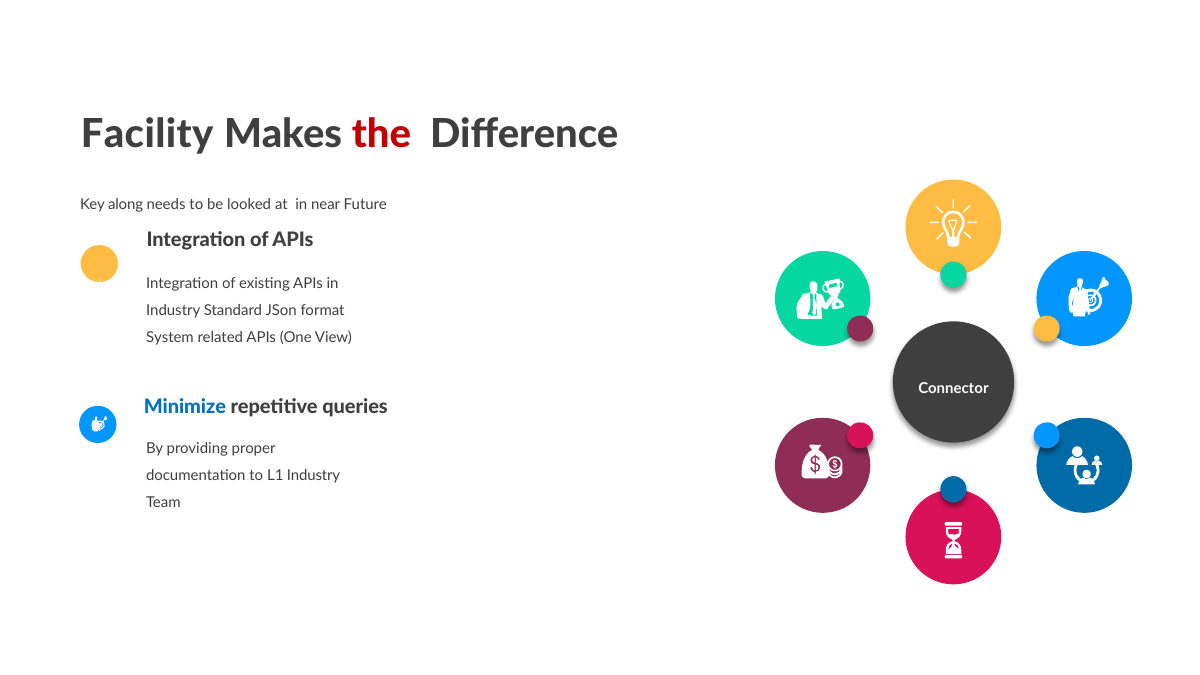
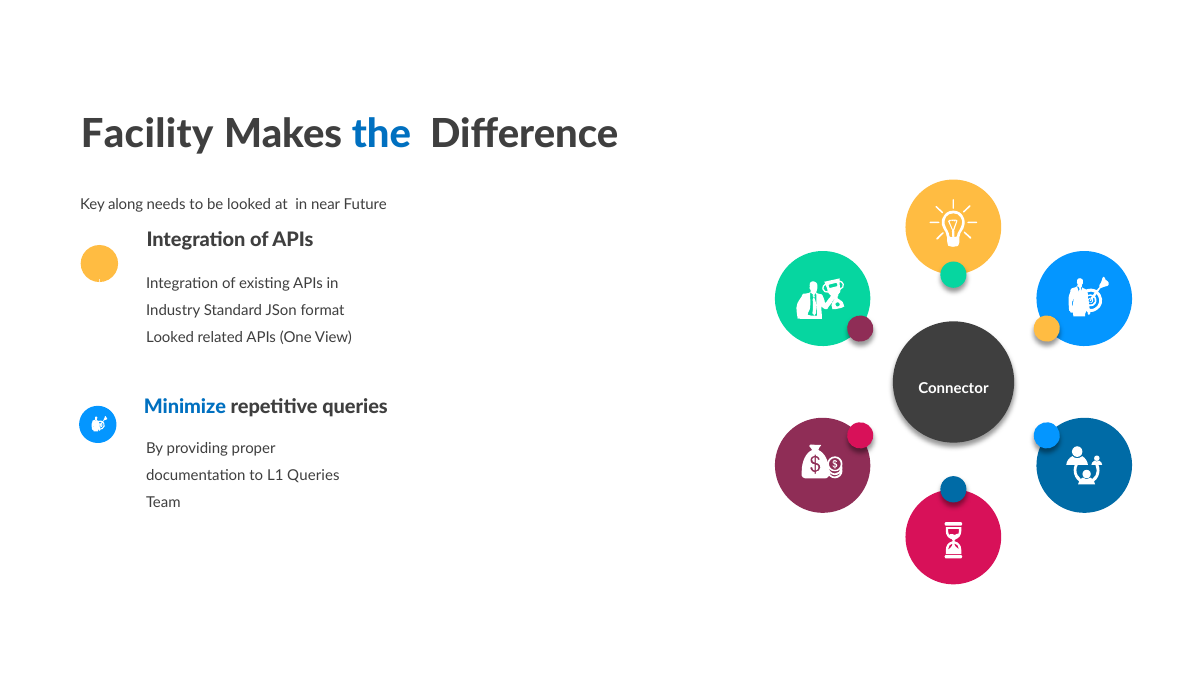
the colour: red -> blue
System at (170, 338): System -> Looked
L1 Industry: Industry -> Queries
